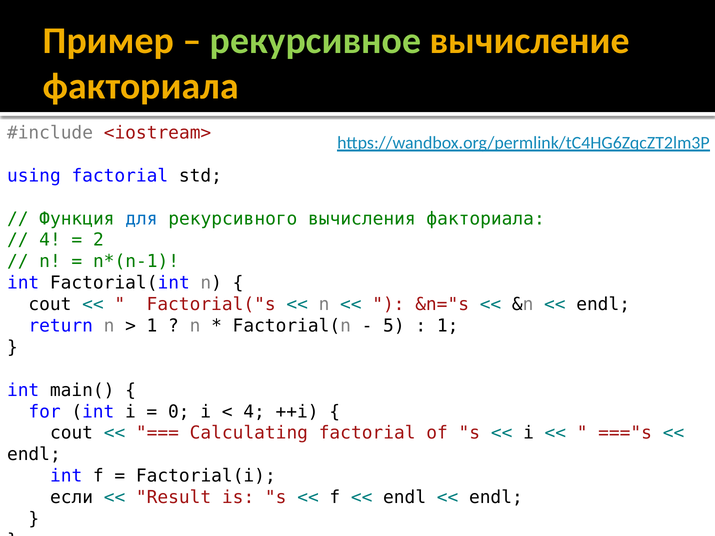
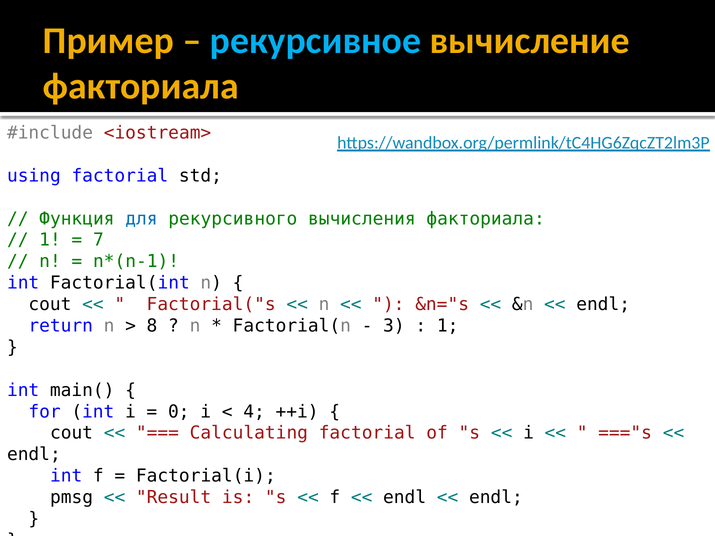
рекурсивное colour: light green -> light blue
4 at (50, 240): 4 -> 1
2: 2 -> 7
1 at (152, 326): 1 -> 8
5: 5 -> 3
если: если -> pmsg
